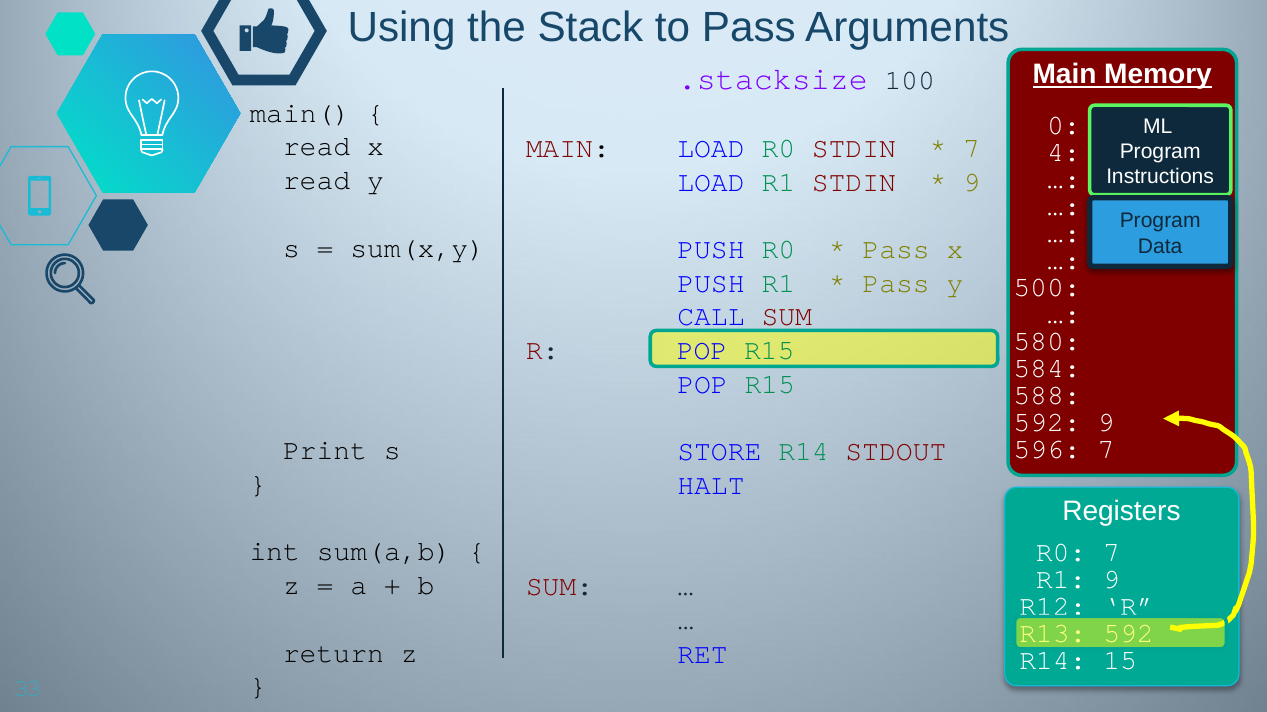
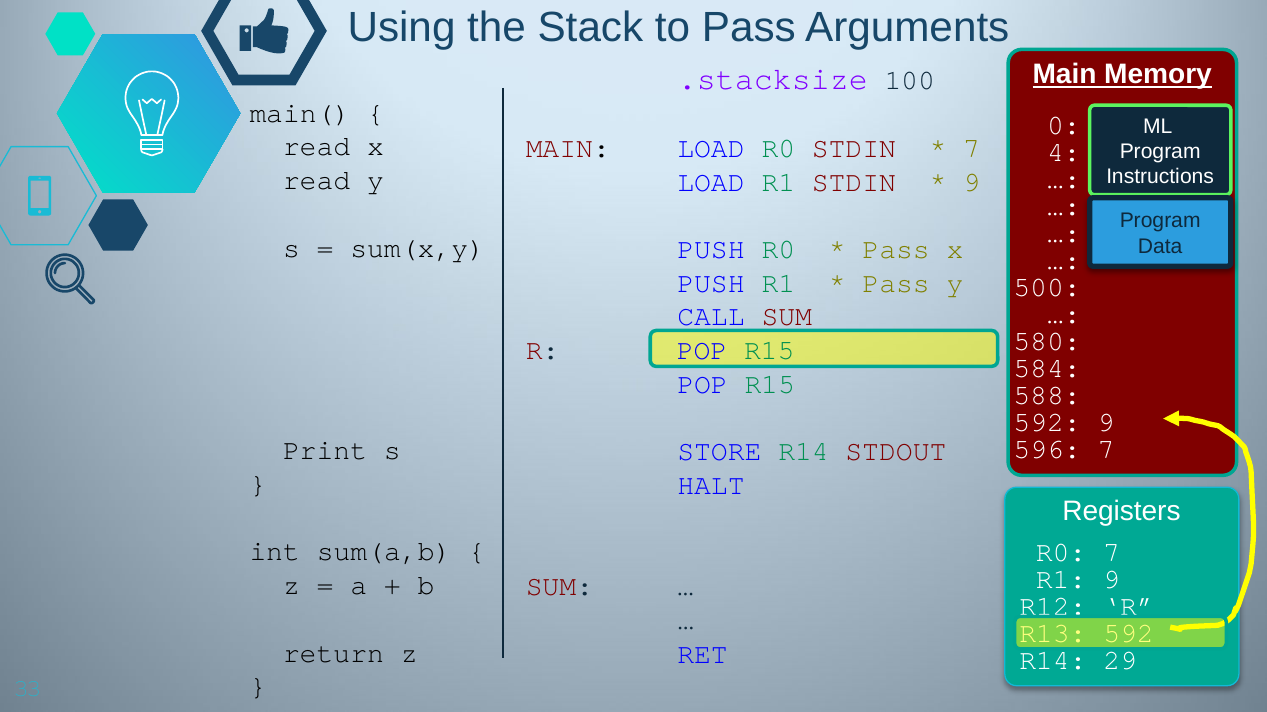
15: 15 -> 29
